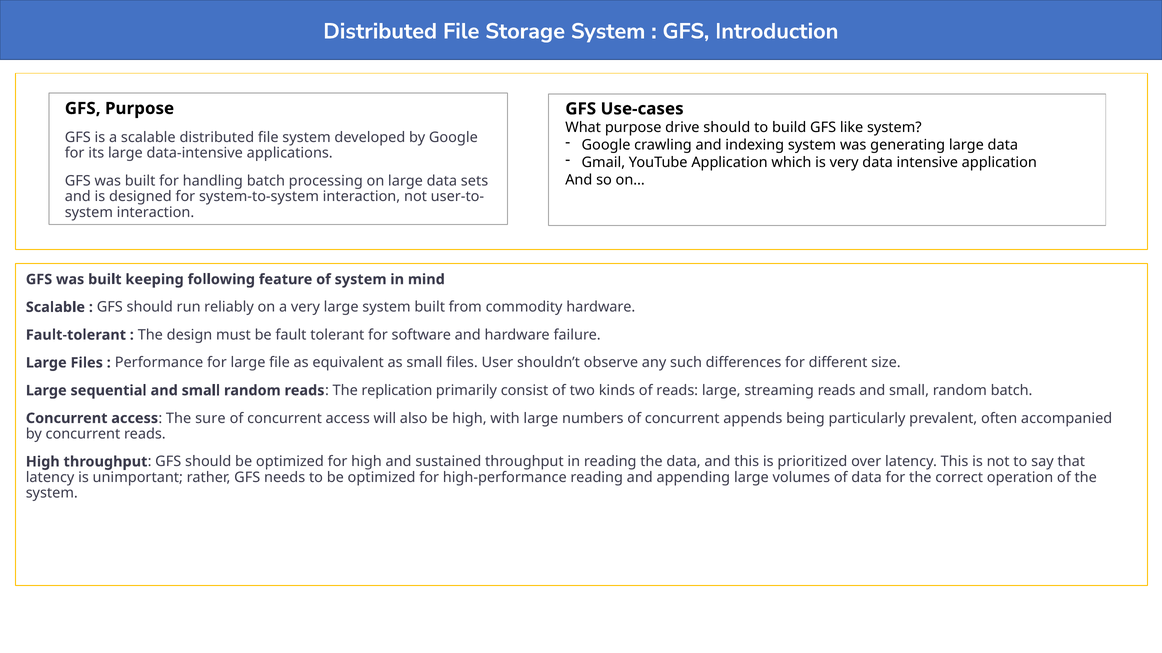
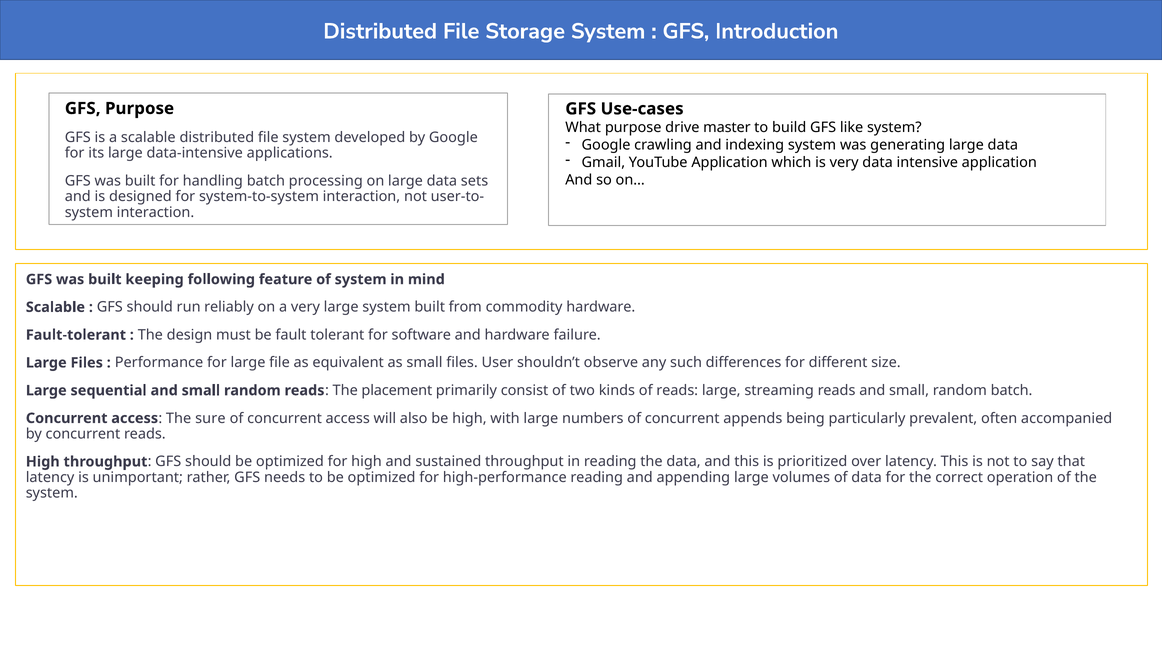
drive should: should -> master
replication: replication -> placement
